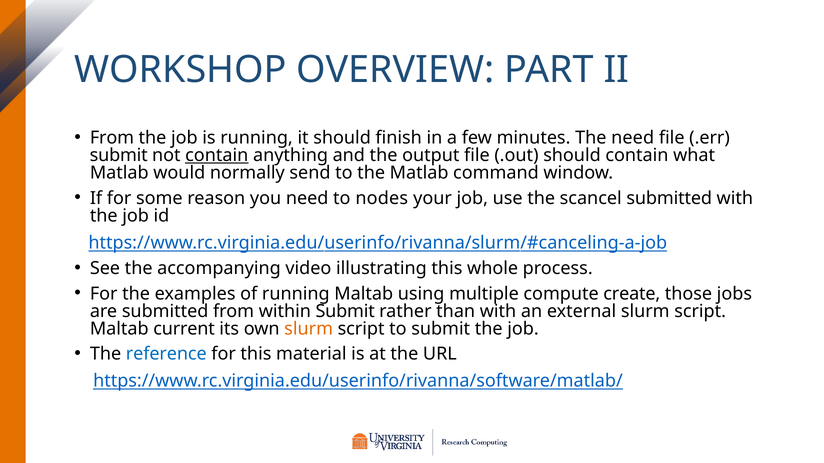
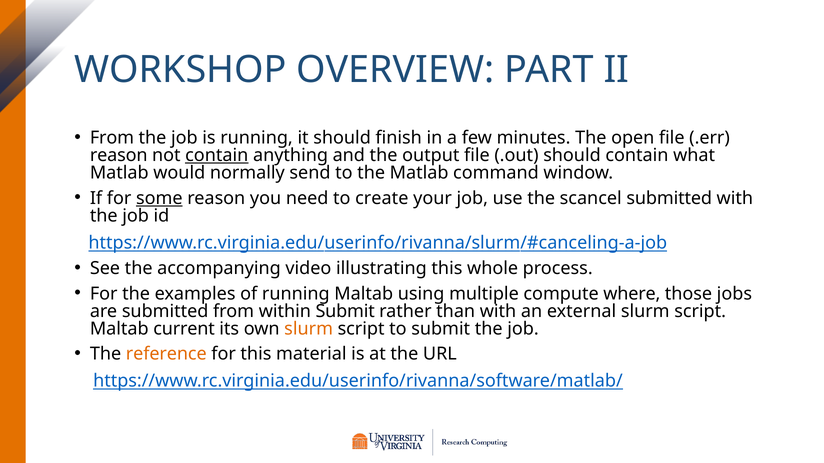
The need: need -> open
submit at (119, 156): submit -> reason
some underline: none -> present
nodes: nodes -> create
create: create -> where
reference colour: blue -> orange
